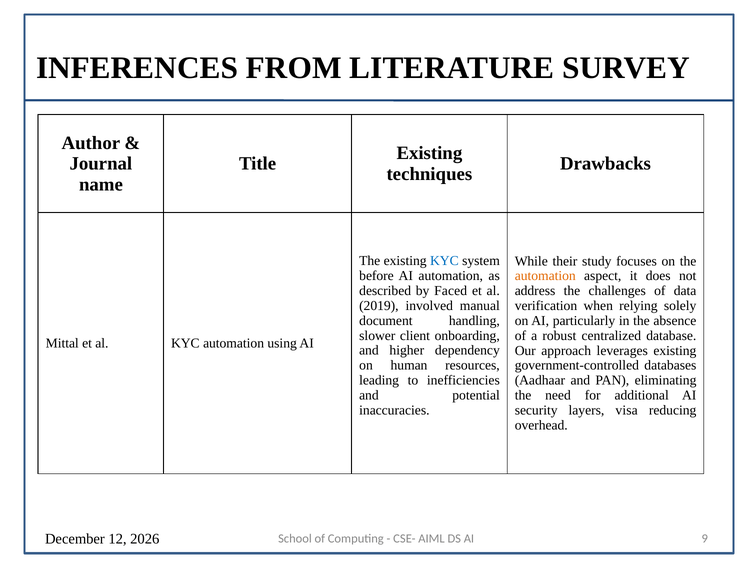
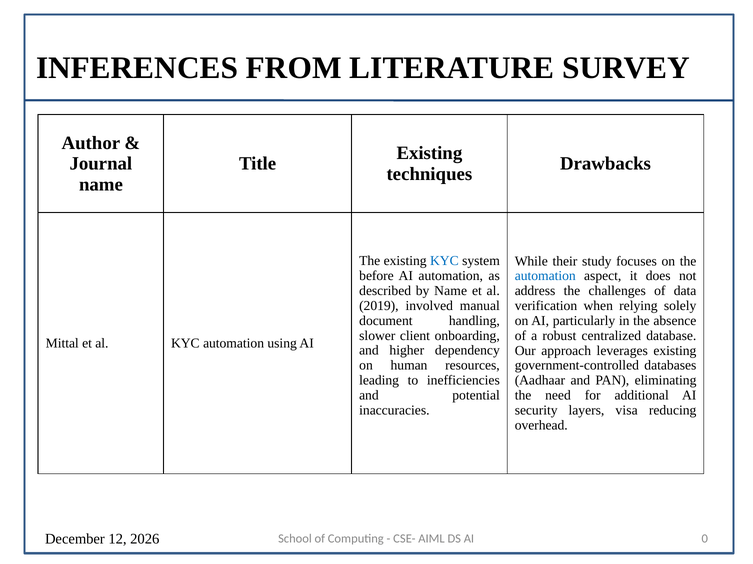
automation at (545, 276) colour: orange -> blue
by Faced: Faced -> Name
9: 9 -> 0
